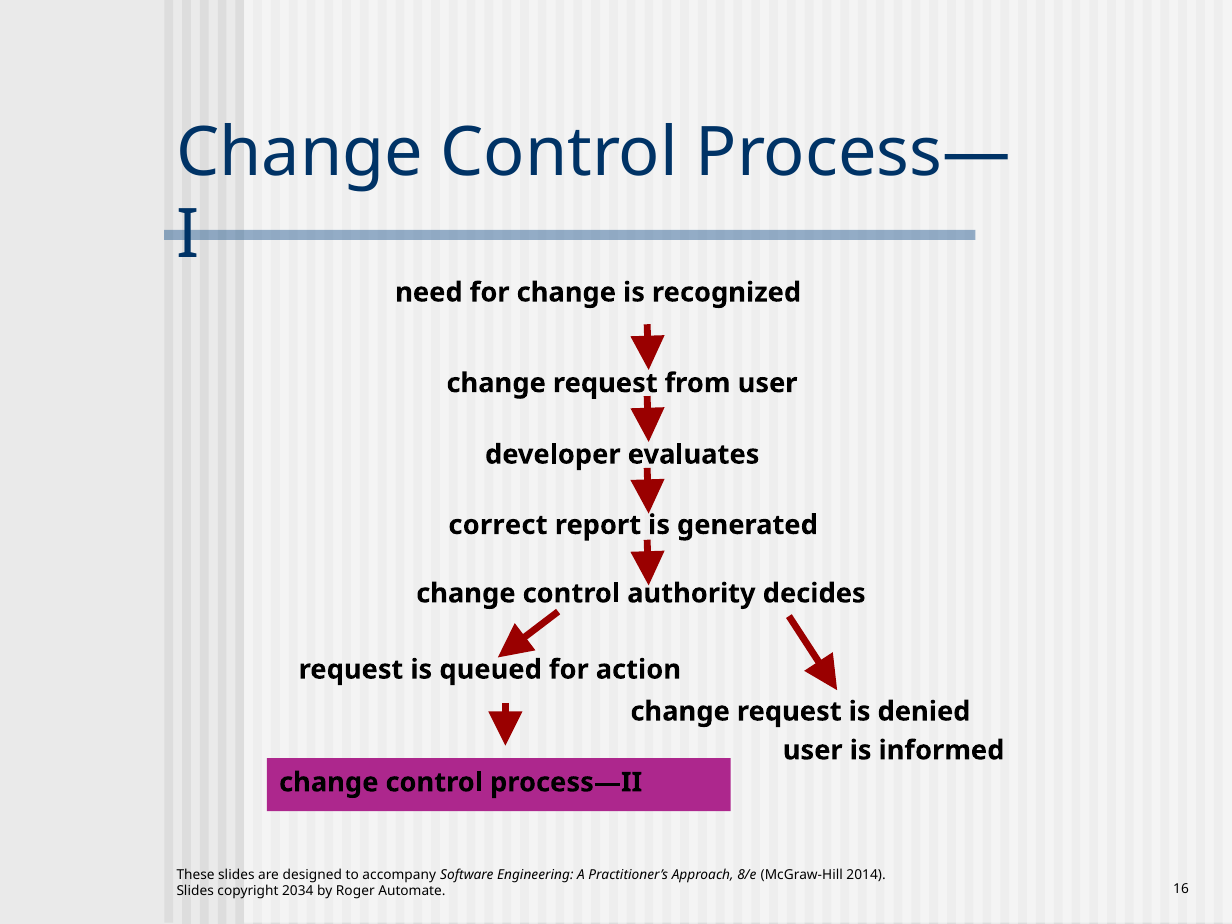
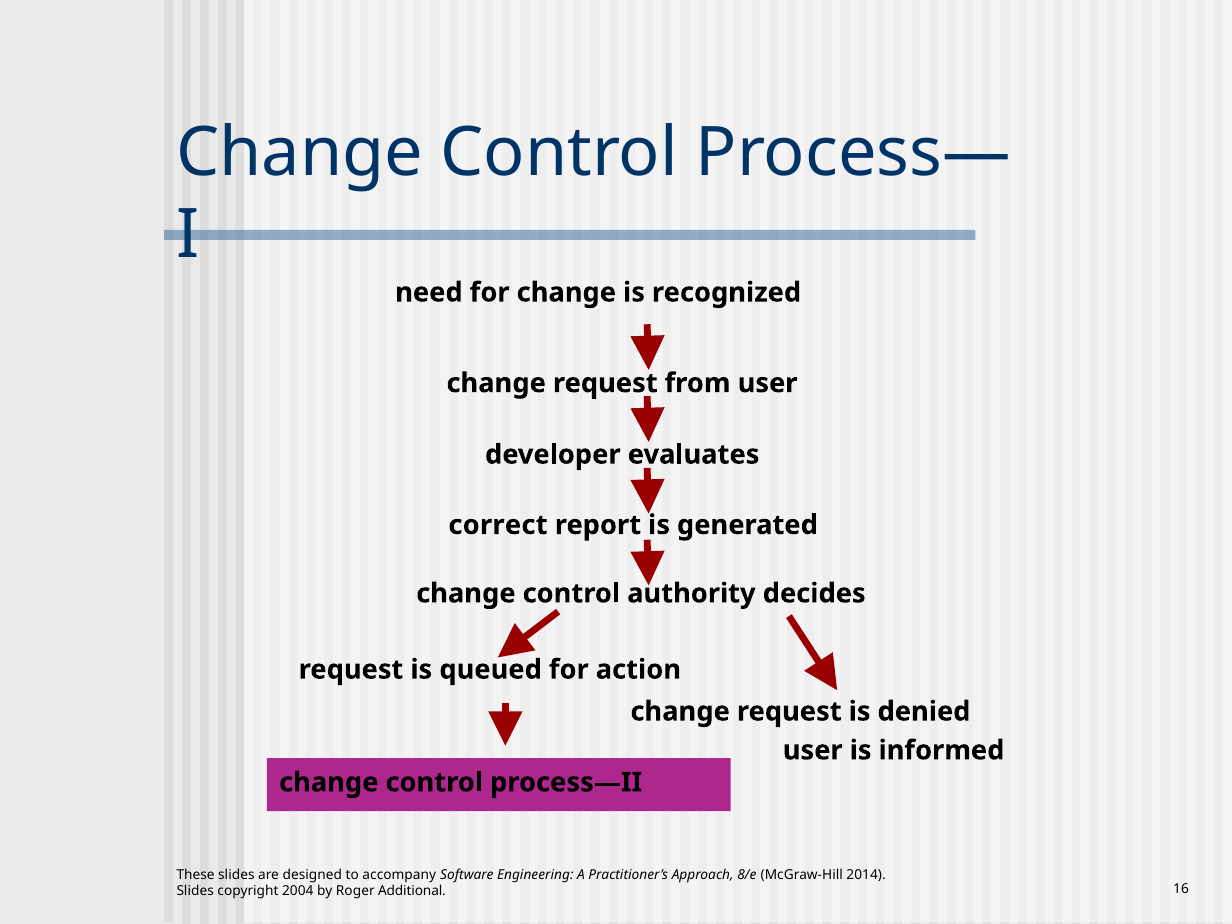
2034: 2034 -> 2004
Automate: Automate -> Additional
